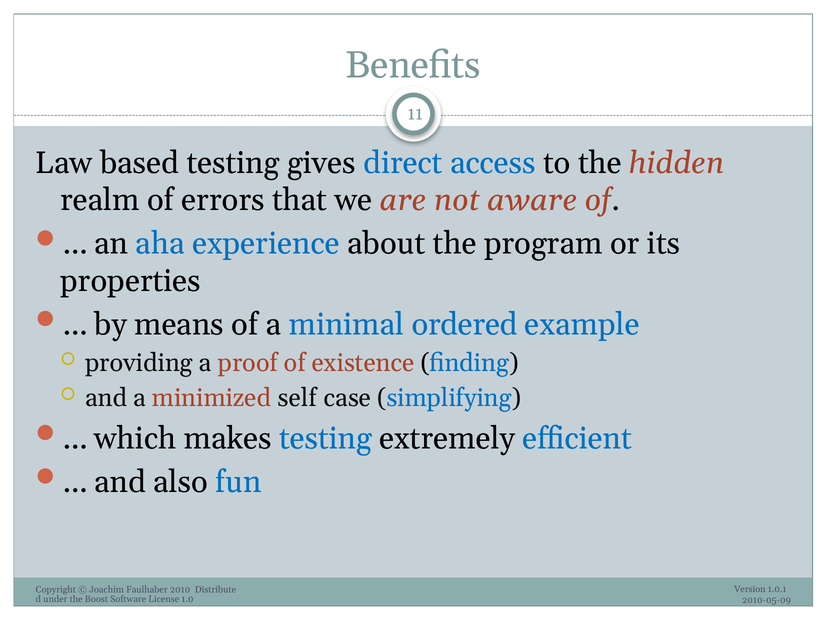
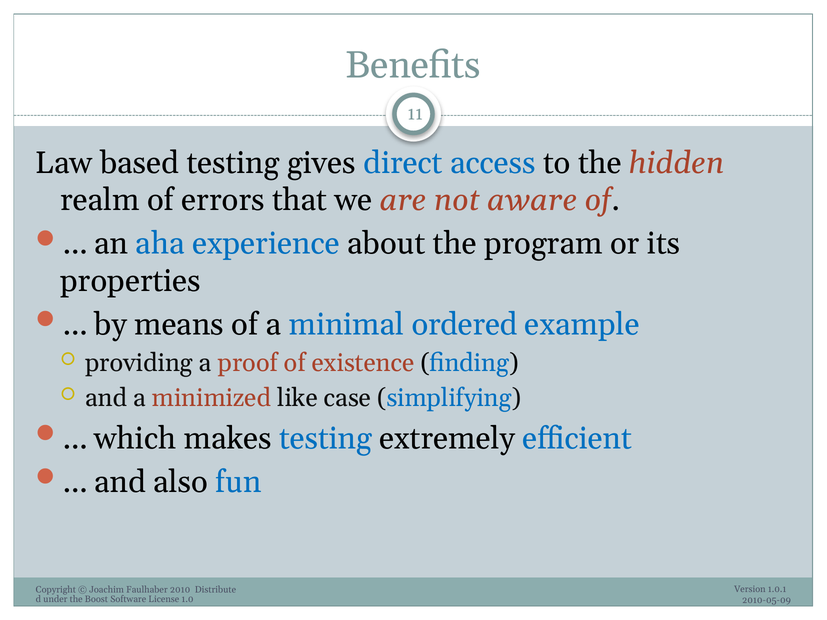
self: self -> like
